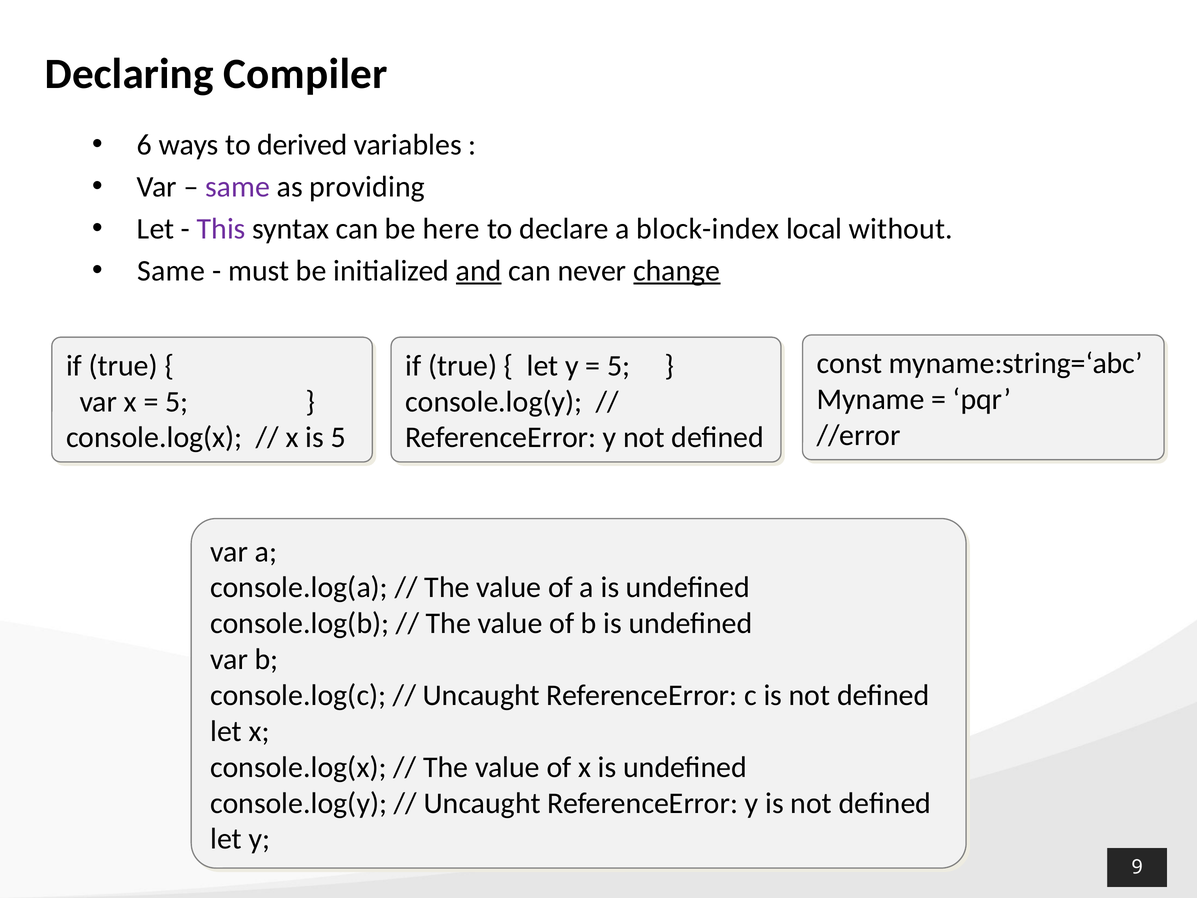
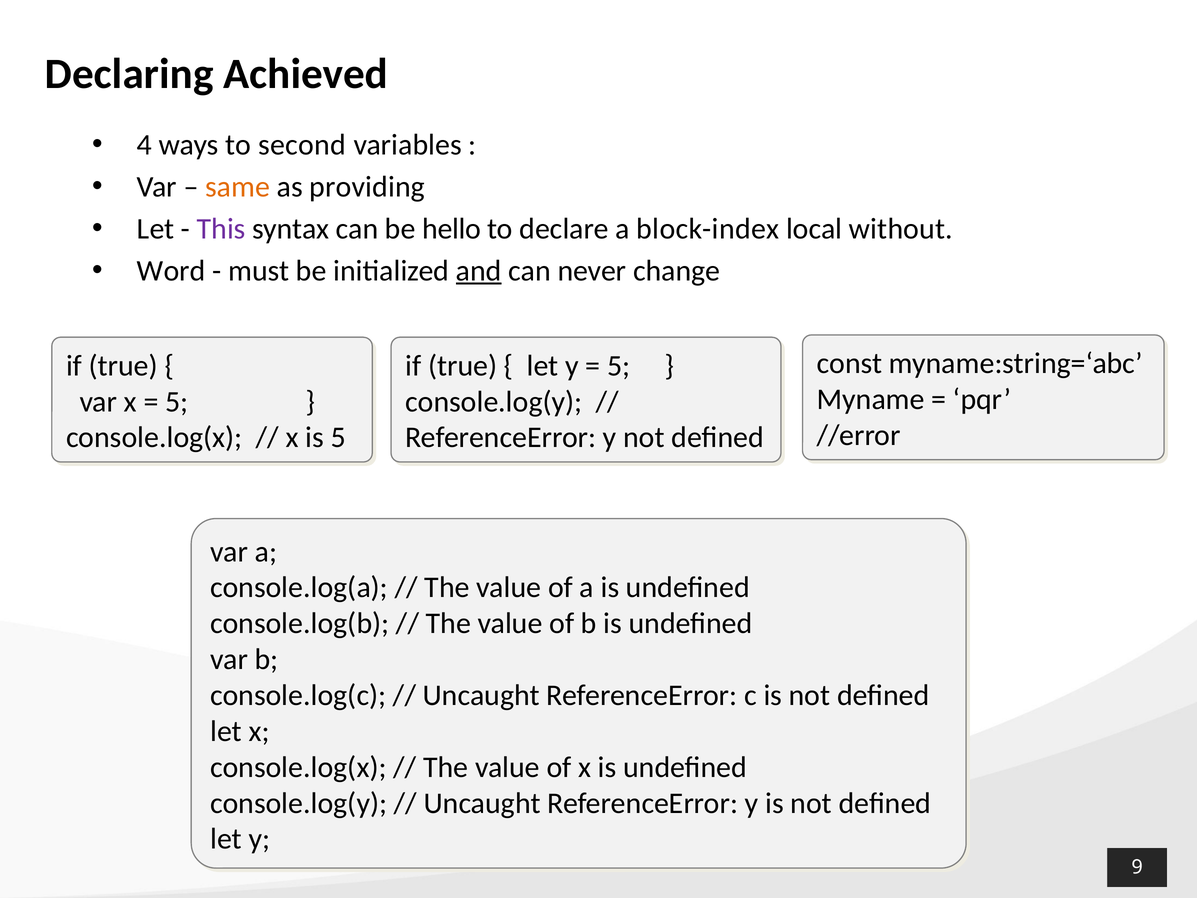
Compiler: Compiler -> Achieved
6: 6 -> 4
derived: derived -> second
same at (238, 187) colour: purple -> orange
here: here -> hello
Same at (171, 271): Same -> Word
change underline: present -> none
